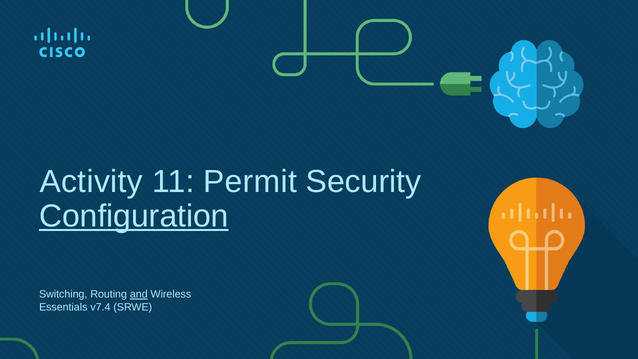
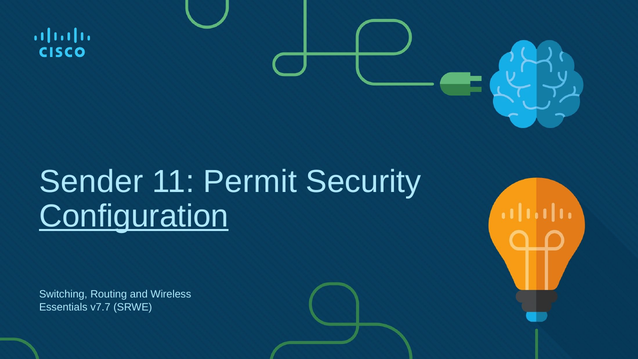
Activity: Activity -> Sender
and underline: present -> none
v7.4: v7.4 -> v7.7
